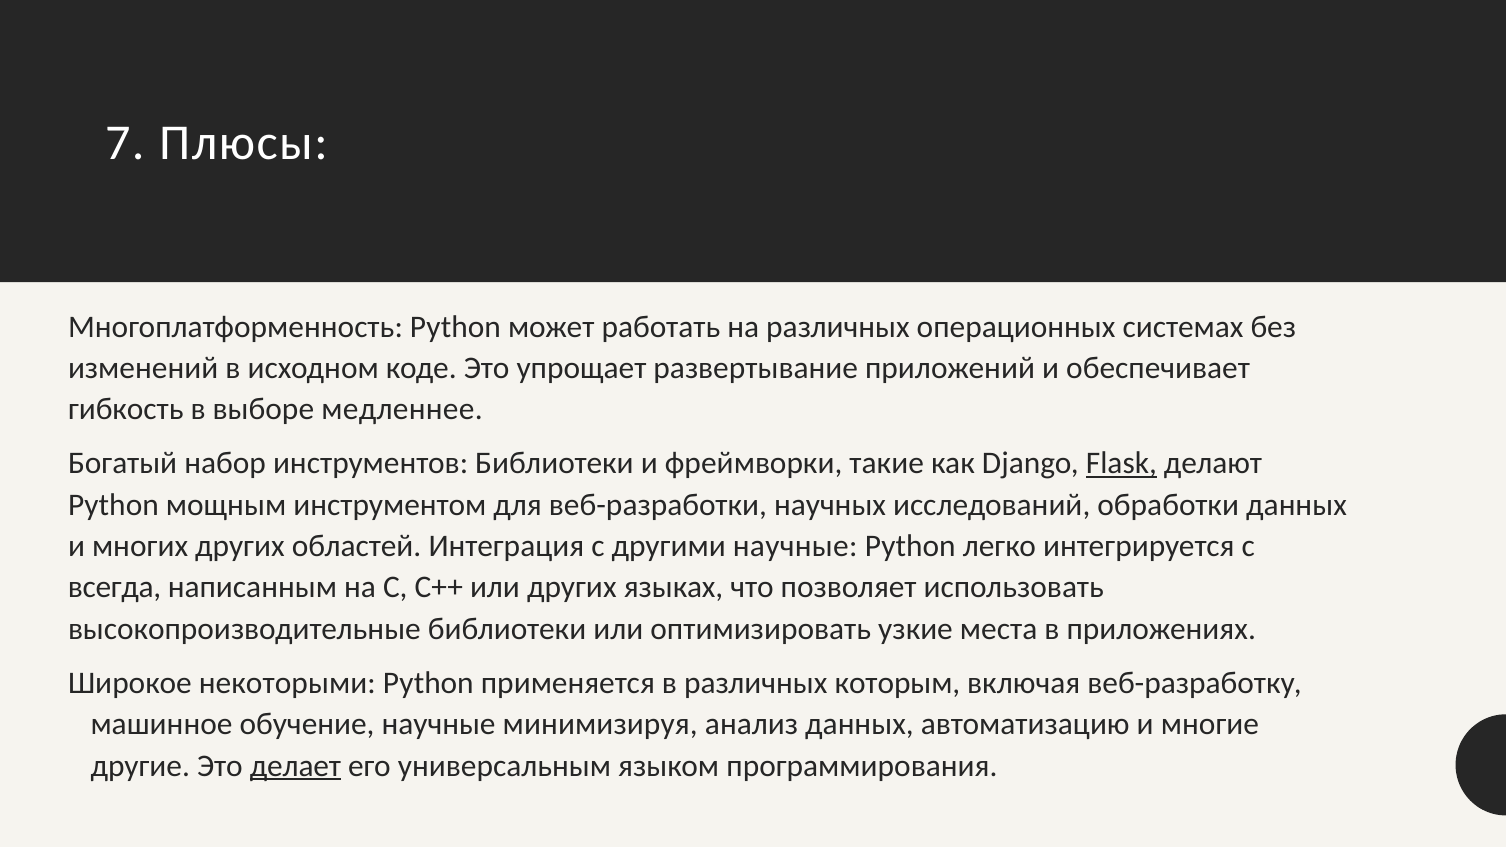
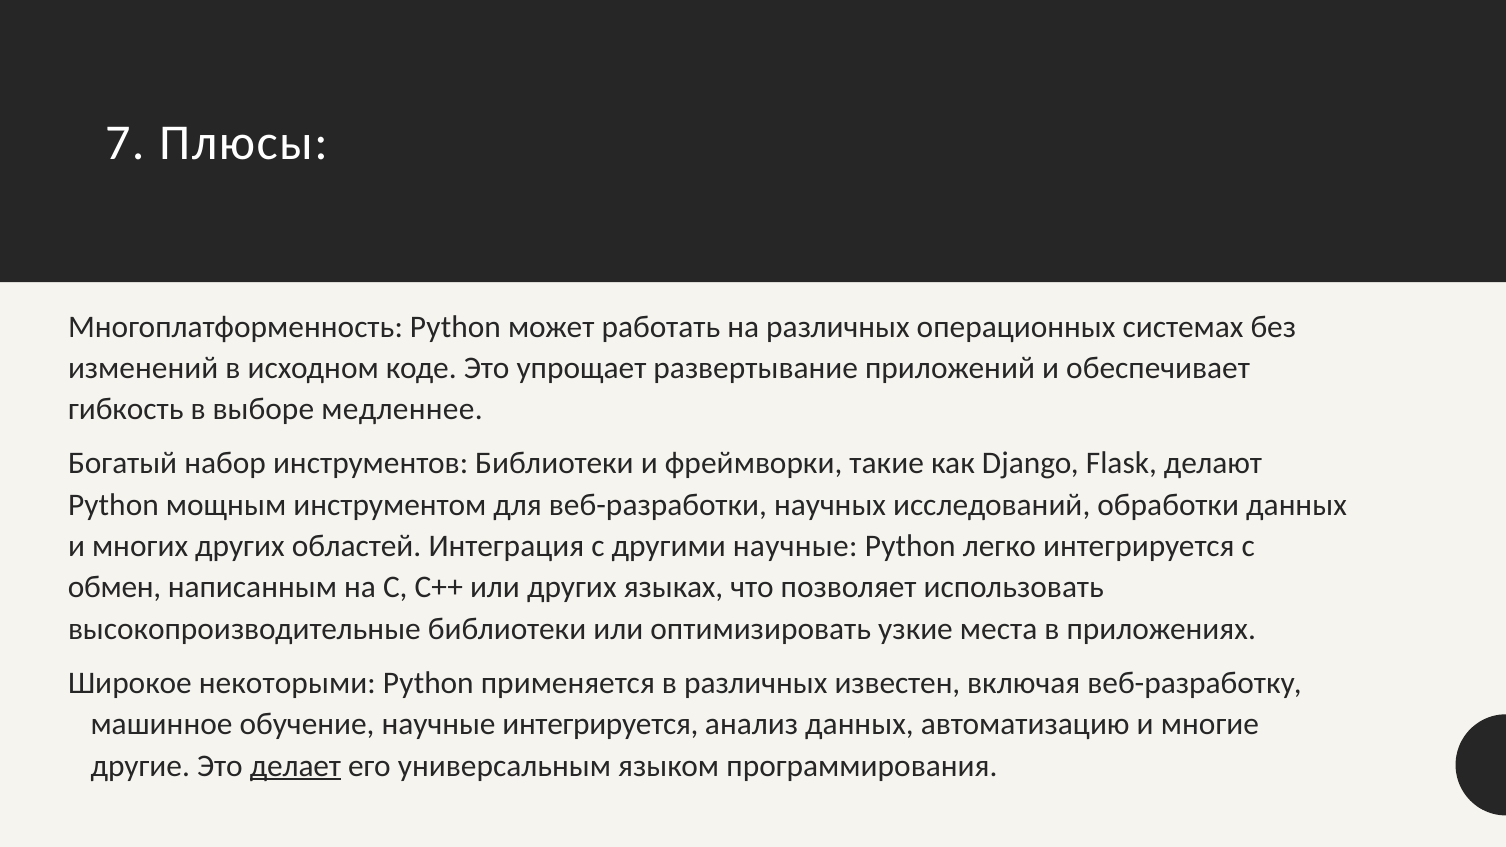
Flask underline: present -> none
всегда: всегда -> обмен
которым: которым -> известен
научные минимизируя: минимизируя -> интегрируется
